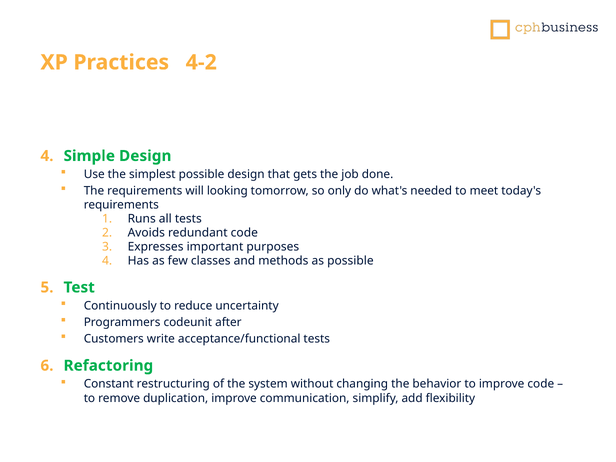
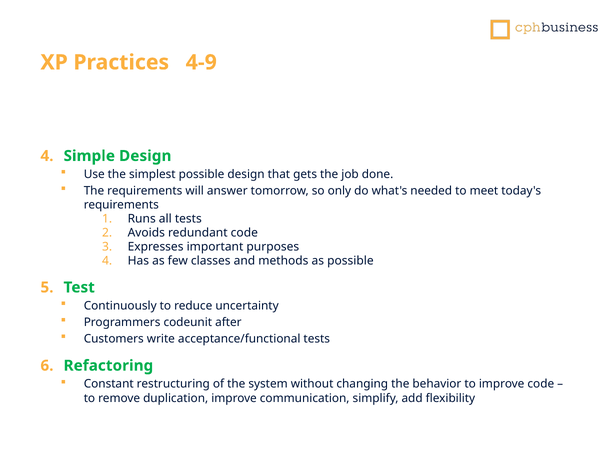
4-2: 4-2 -> 4-9
looking: looking -> answer
